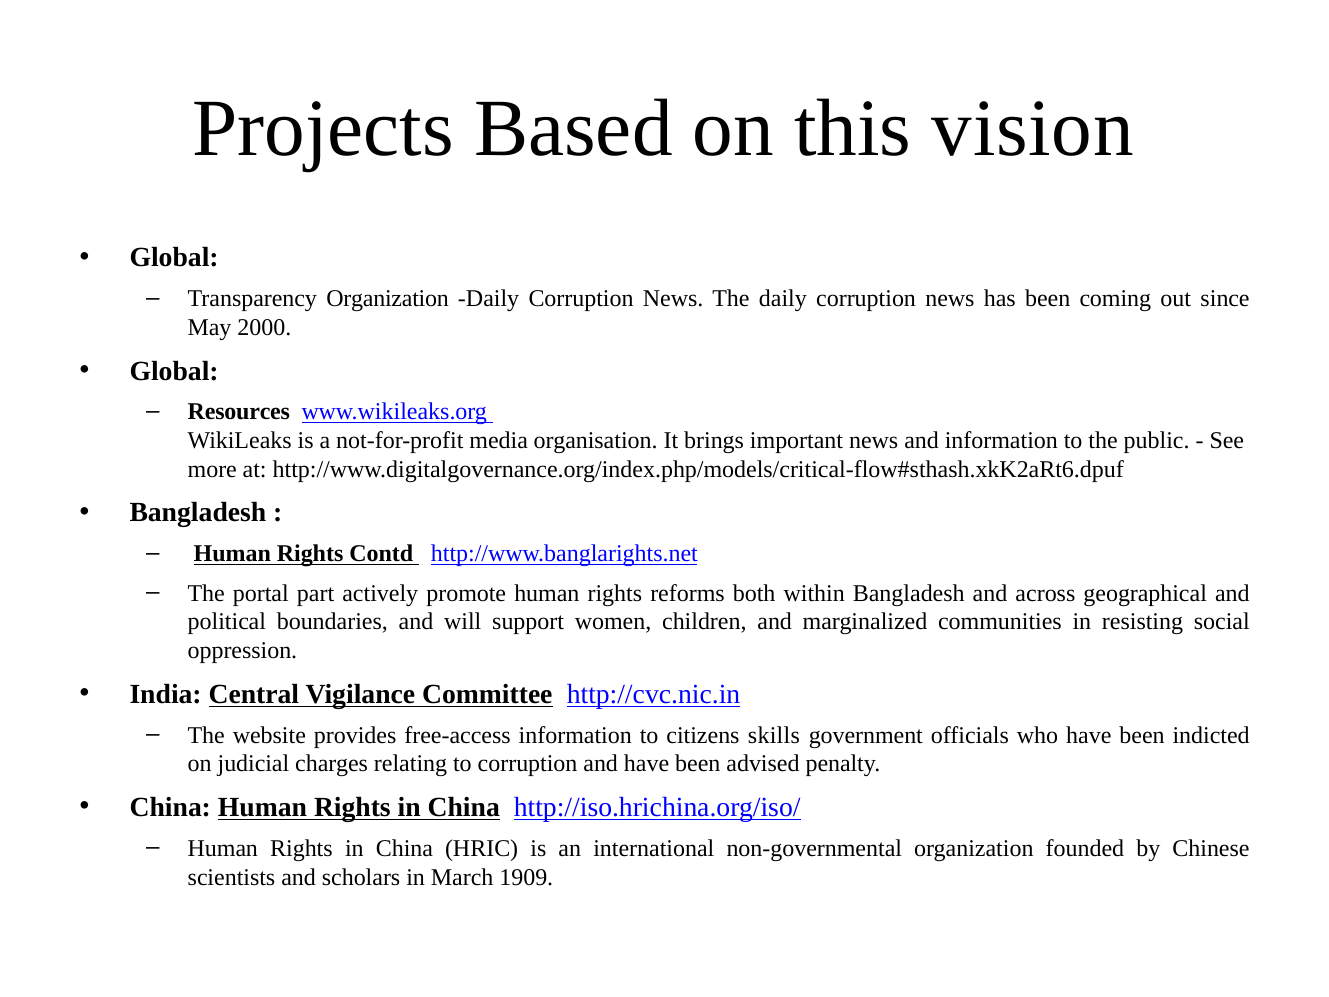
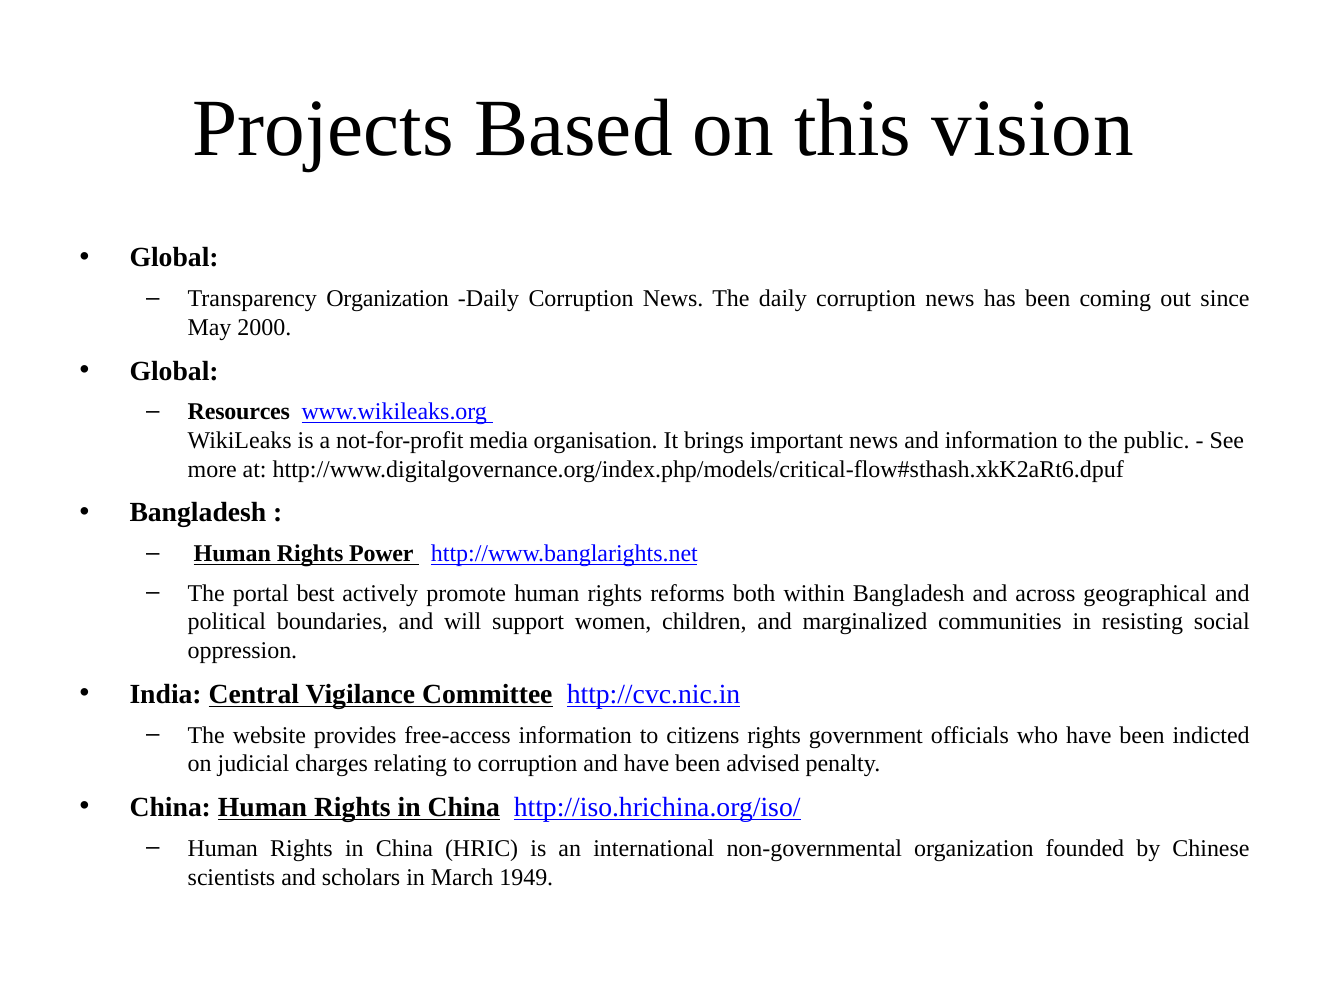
Contd: Contd -> Power
part: part -> best
citizens skills: skills -> rights
1909: 1909 -> 1949
